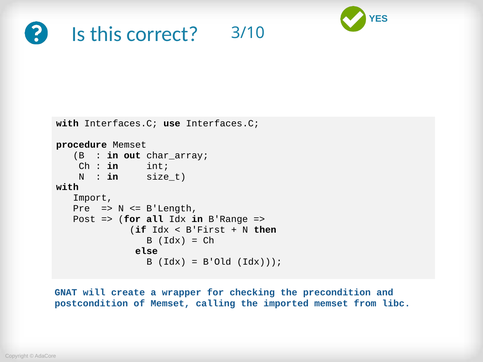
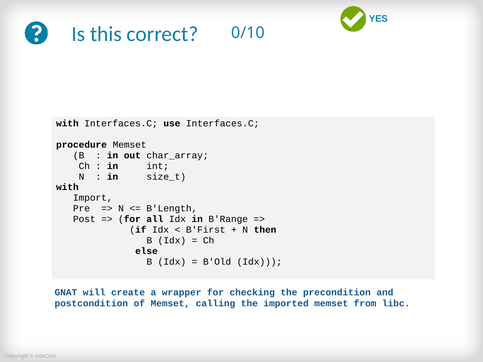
3/10: 3/10 -> 0/10
